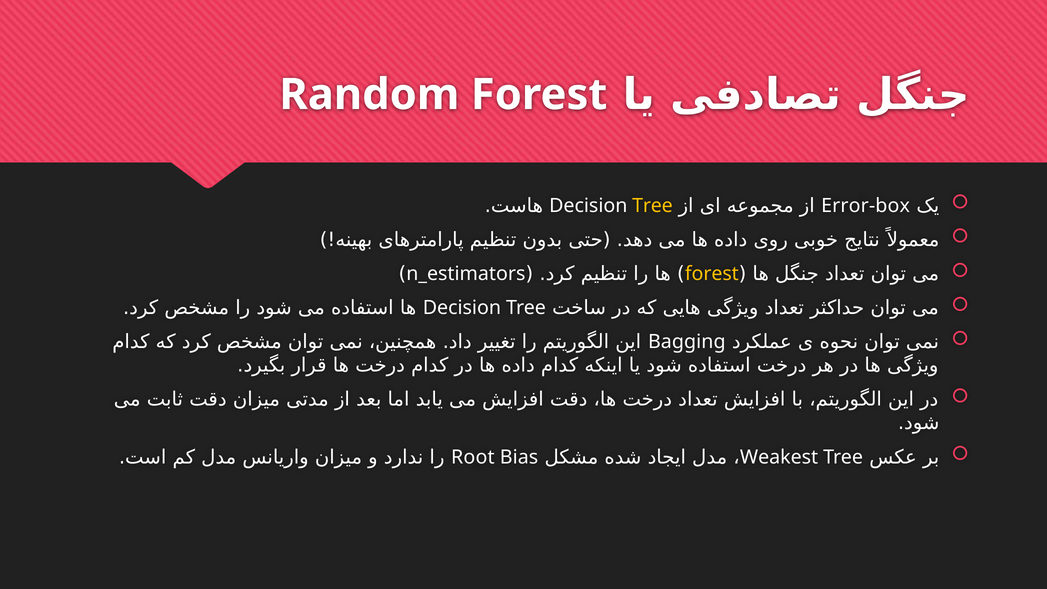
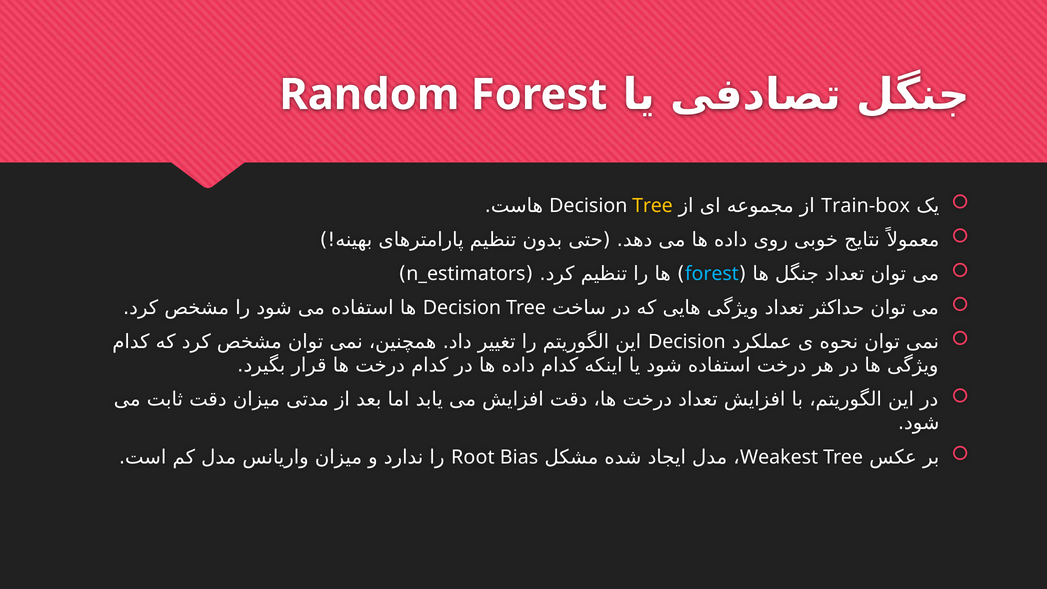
Error-box: Error-box -> Train-box
forest at (712, 274) colour: yellow -> light blue
Bagging at (687, 342): Bagging -> Decision
